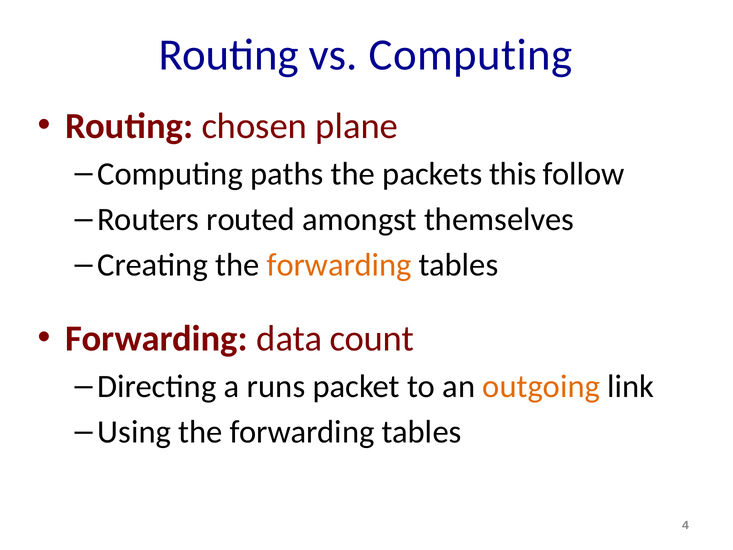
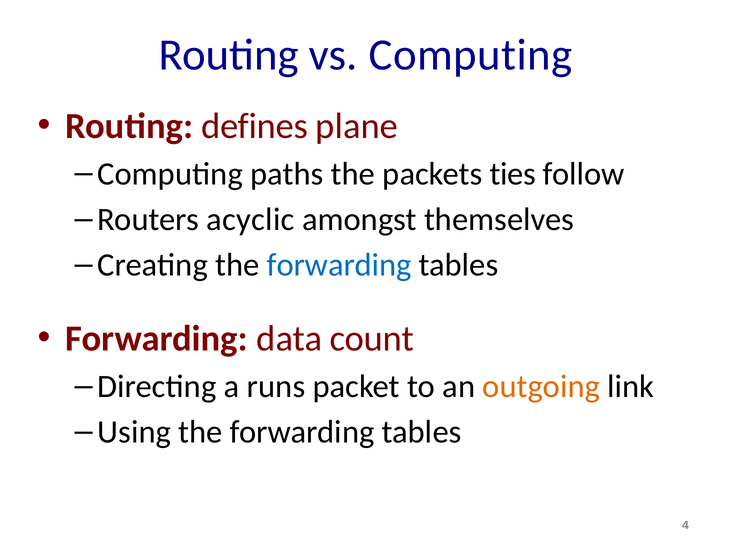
chosen: chosen -> defines
this: this -> ties
routed: routed -> acyclic
forwarding at (339, 265) colour: orange -> blue
